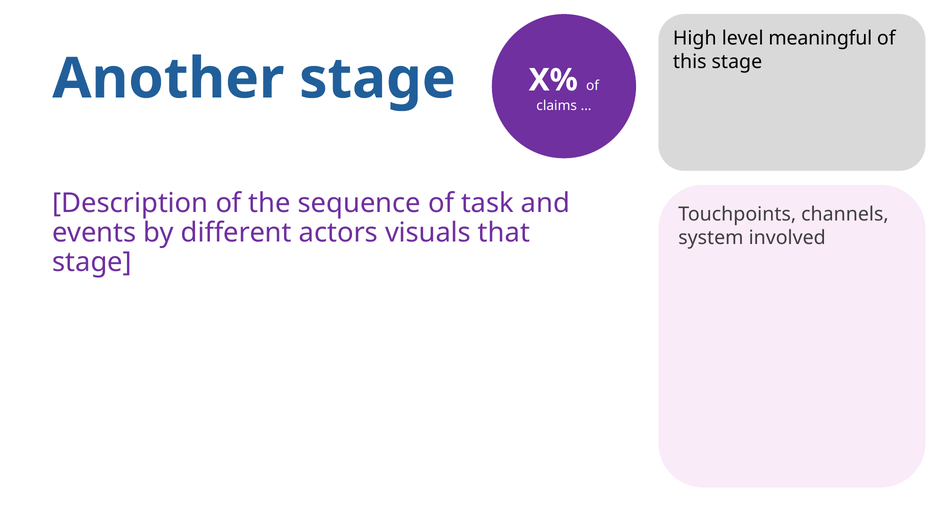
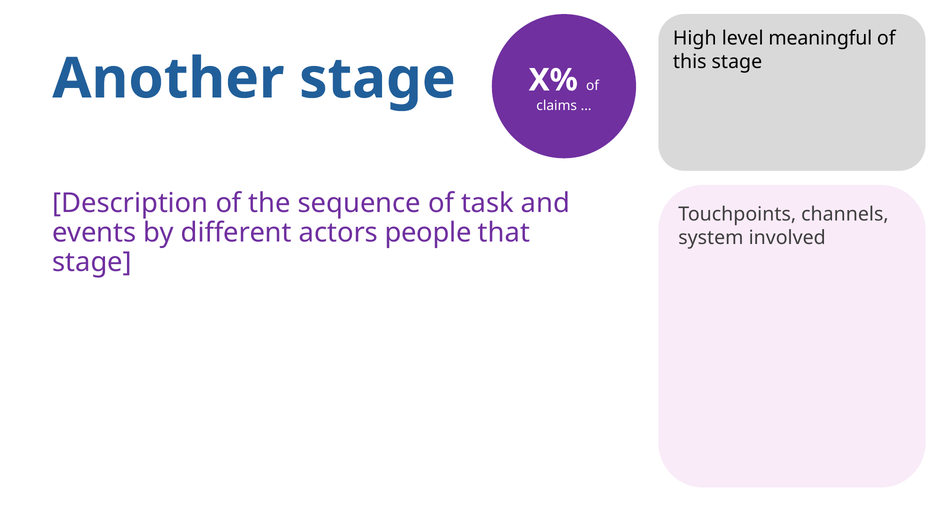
visuals: visuals -> people
